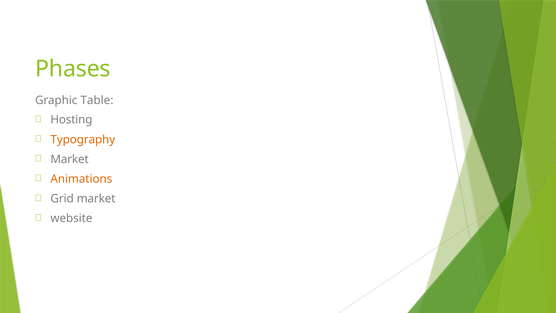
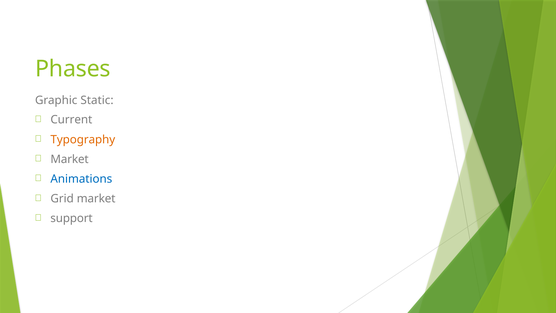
Table: Table -> Static
Hosting: Hosting -> Current
Animations colour: orange -> blue
website: website -> support
